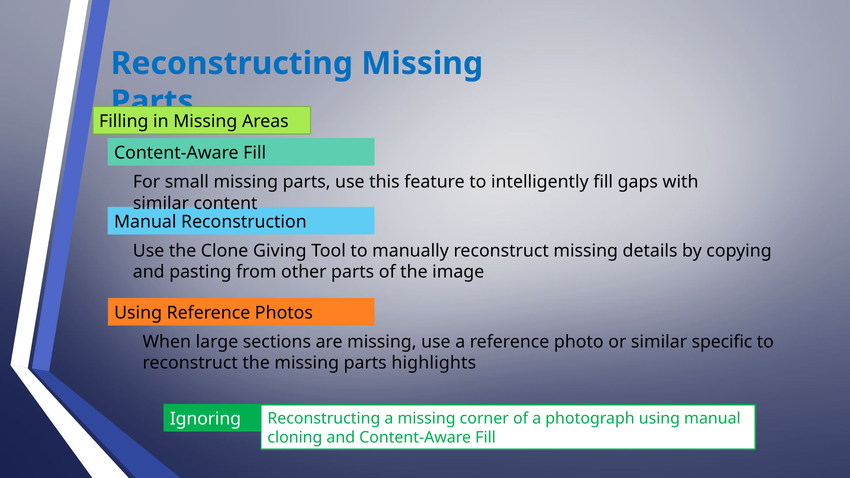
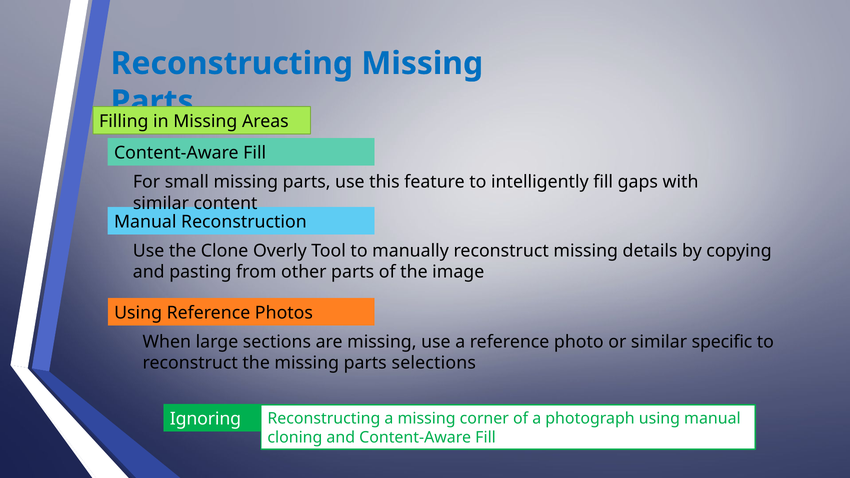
Giving: Giving -> Overly
highlights: highlights -> selections
